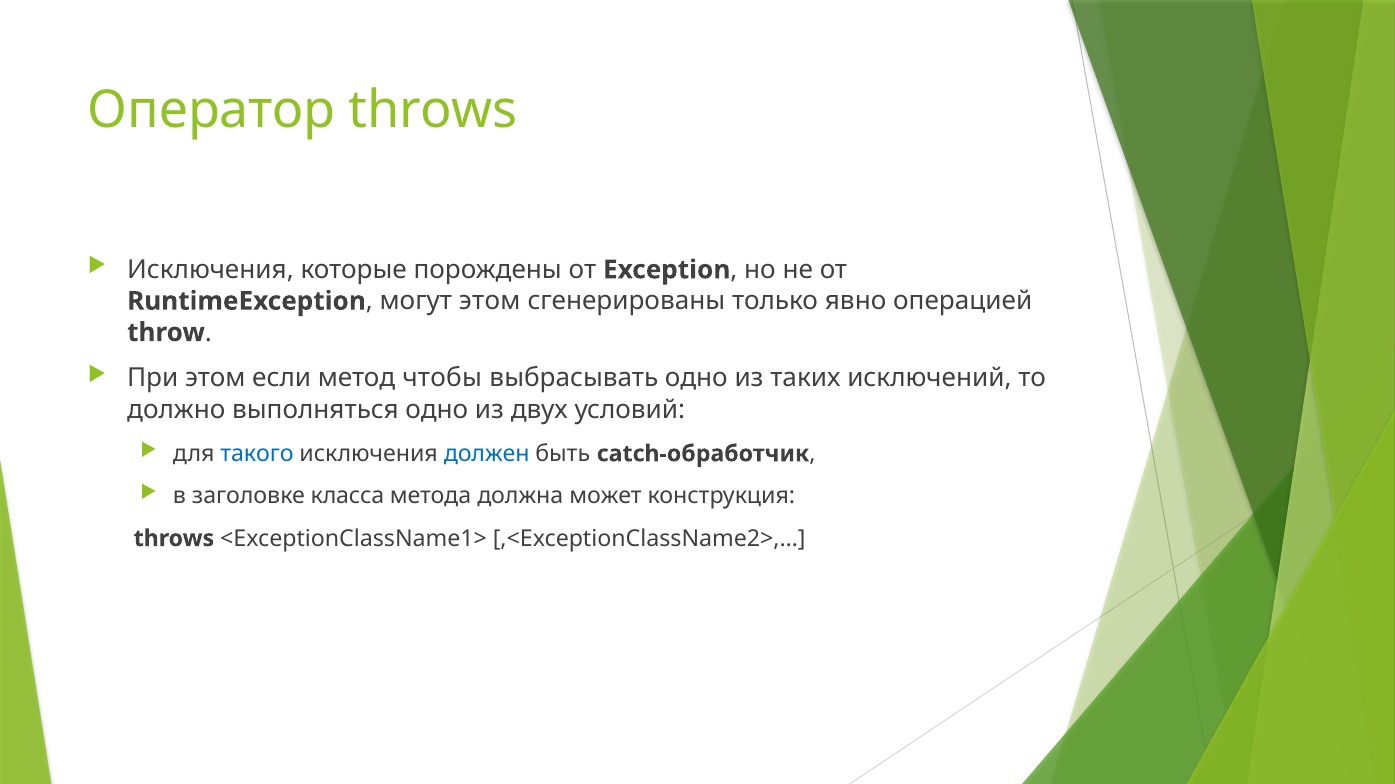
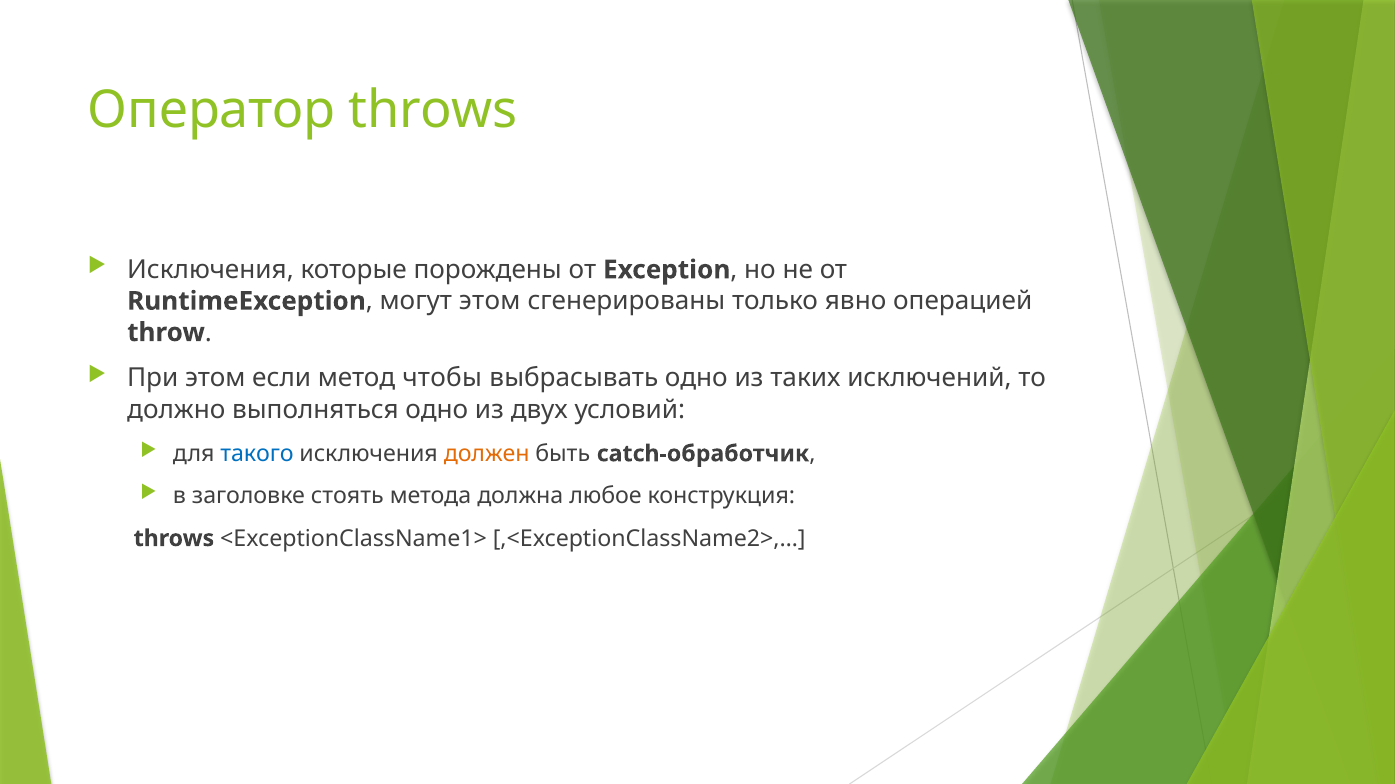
должен colour: blue -> orange
класса: класса -> стоять
может: может -> любое
